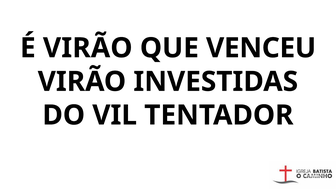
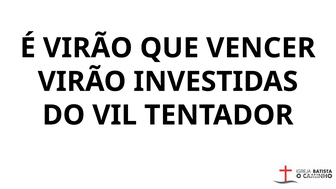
VENCEU: VENCEU -> VENCER
